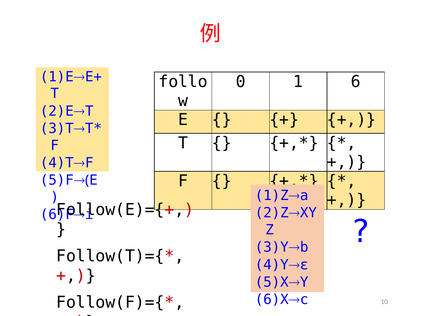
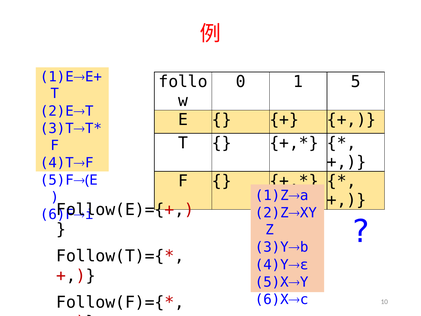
6: 6 -> 5
